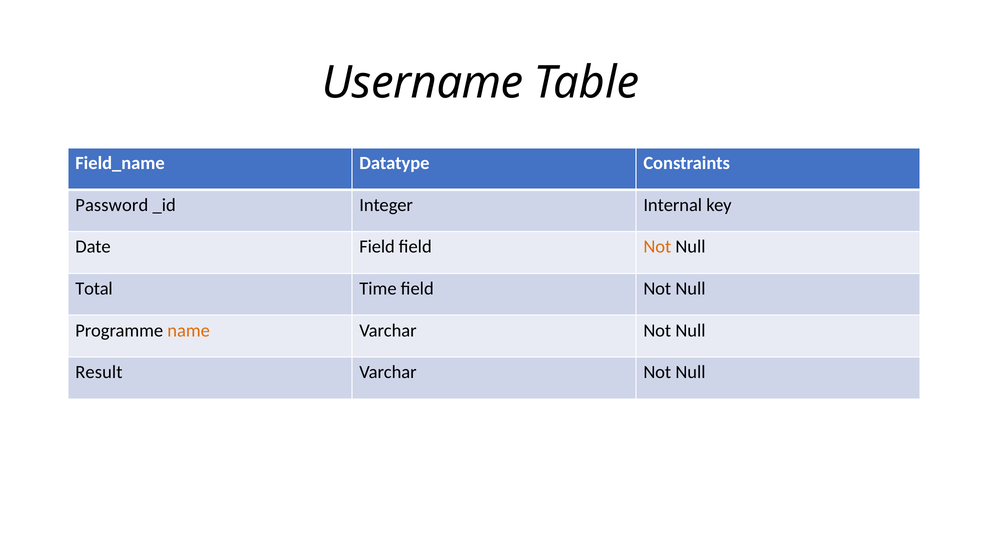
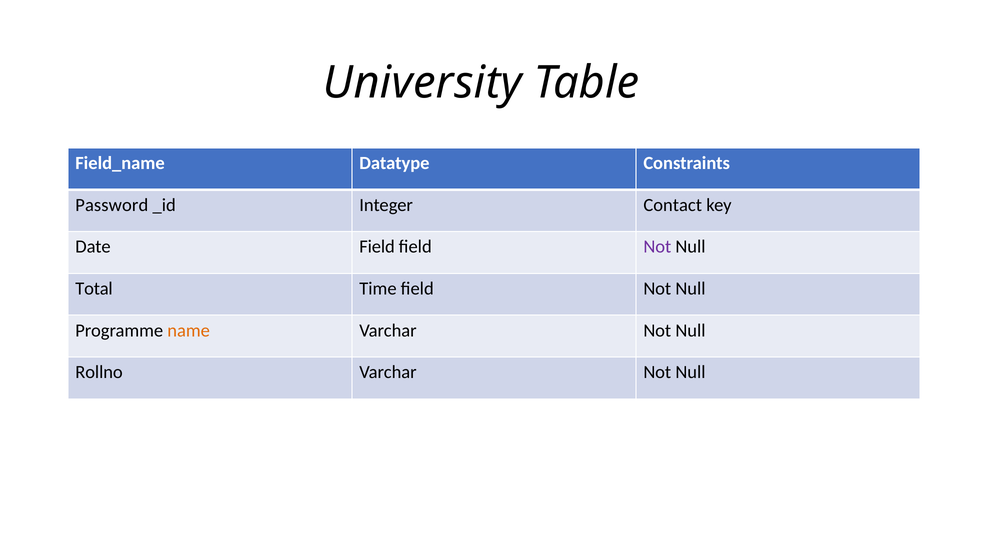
Username: Username -> University
Internal: Internal -> Contact
Not at (657, 247) colour: orange -> purple
Result: Result -> Rollno
